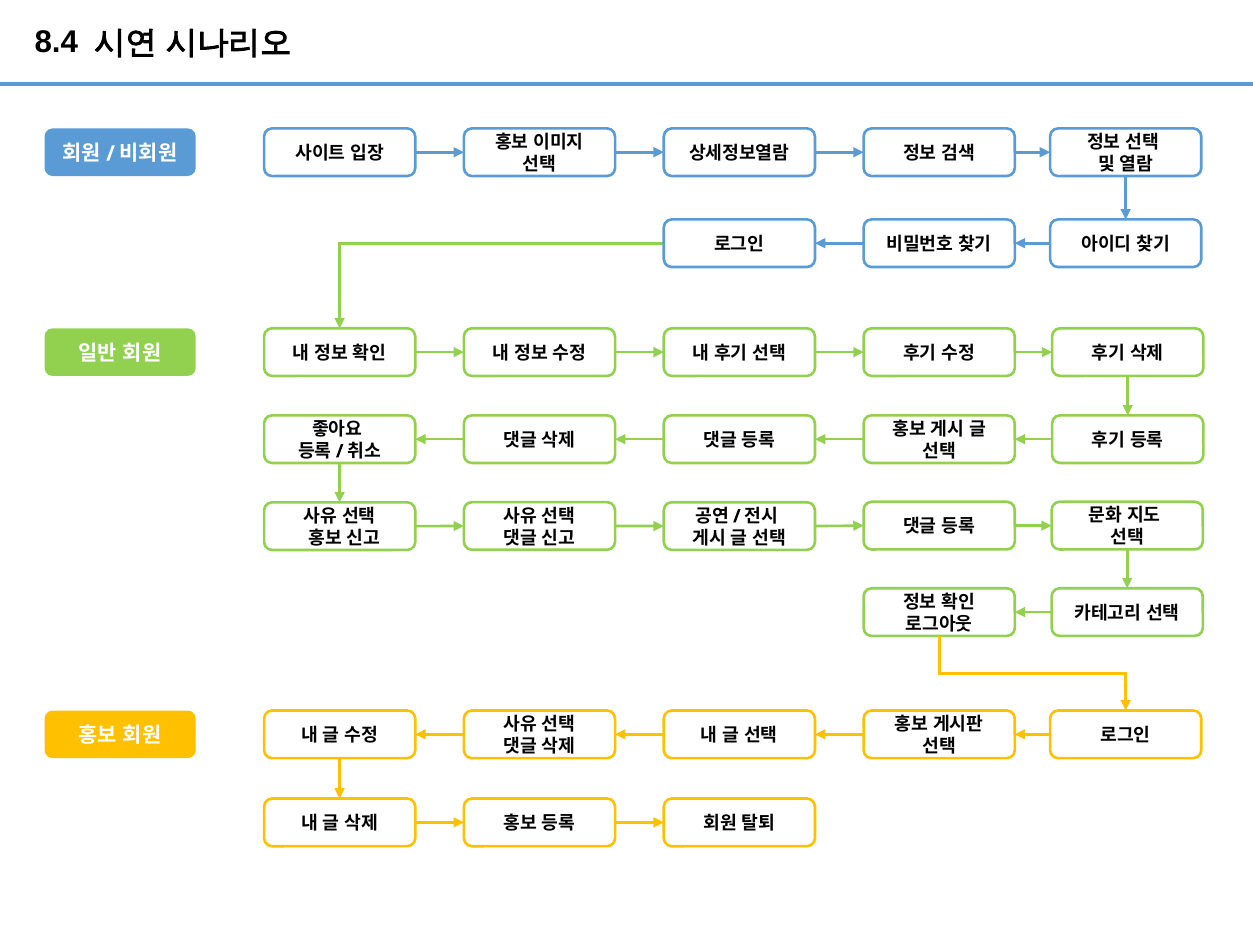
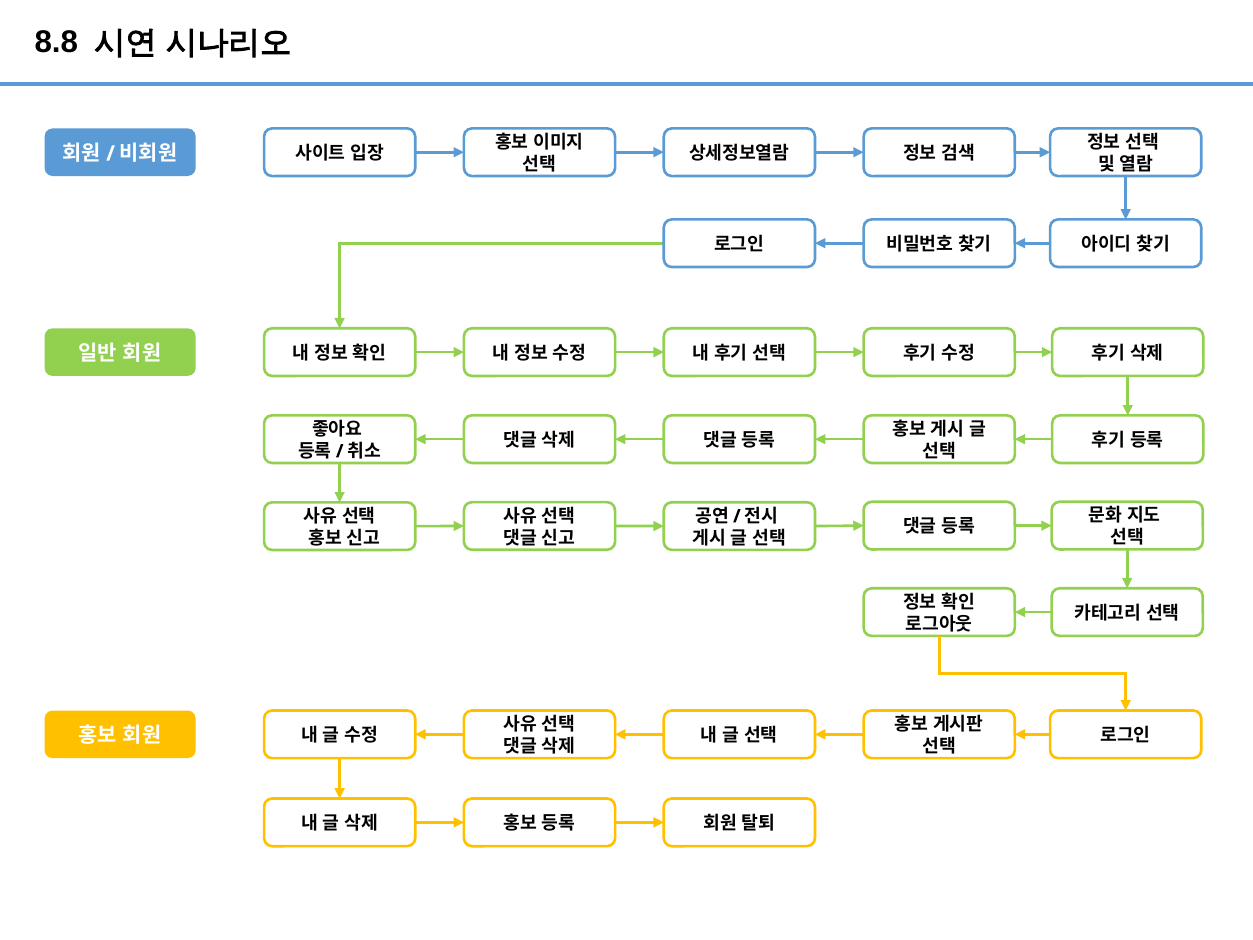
8.4: 8.4 -> 8.8
